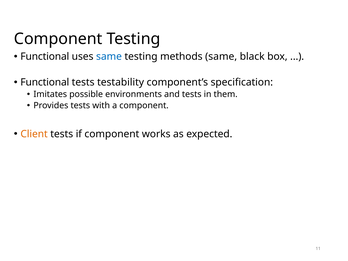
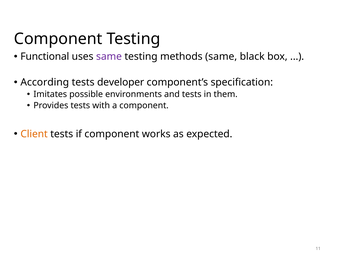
same at (109, 57) colour: blue -> purple
Functional at (45, 82): Functional -> According
testability: testability -> developer
